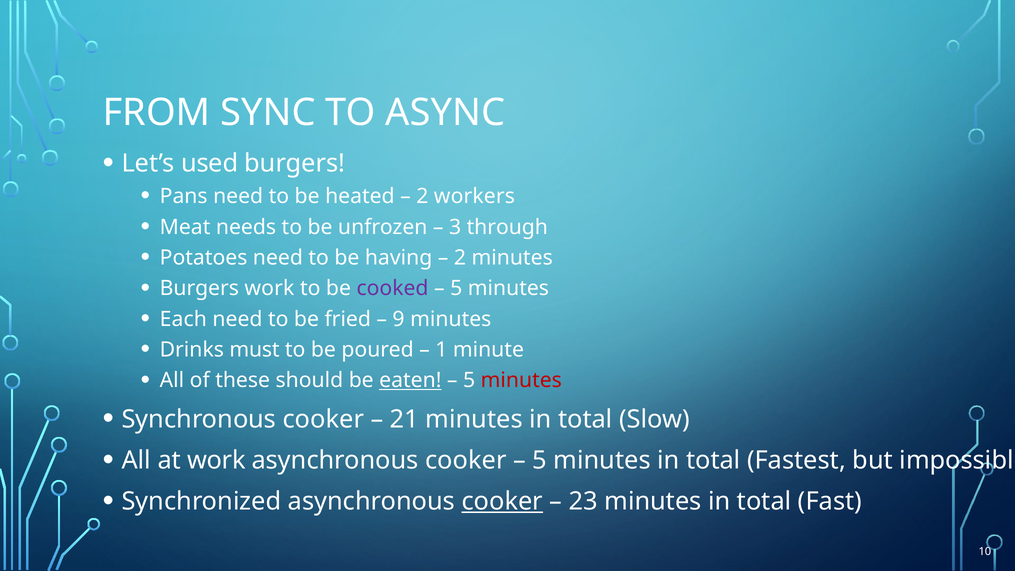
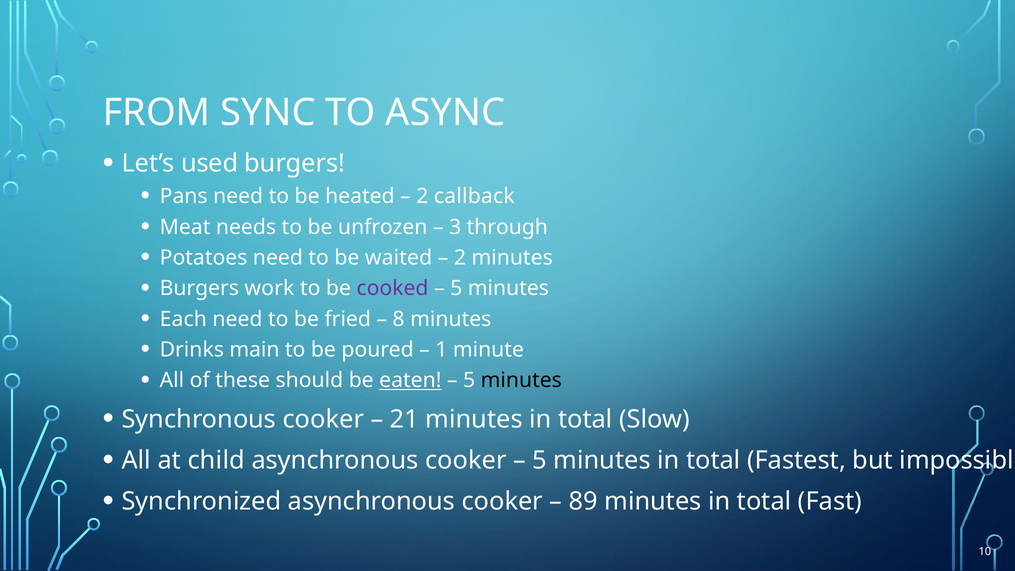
workers: workers -> callback
having: having -> waited
9: 9 -> 8
must: must -> main
minutes at (521, 380) colour: red -> black
at work: work -> child
cooker at (502, 501) underline: present -> none
23: 23 -> 89
